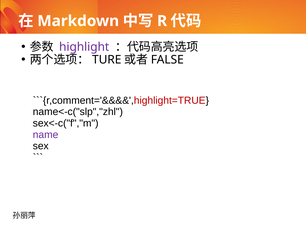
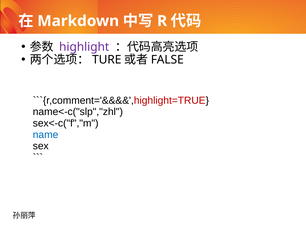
name colour: purple -> blue
